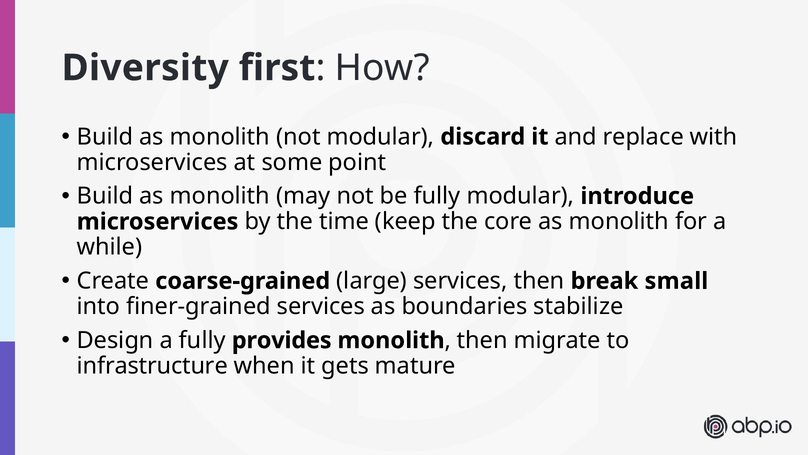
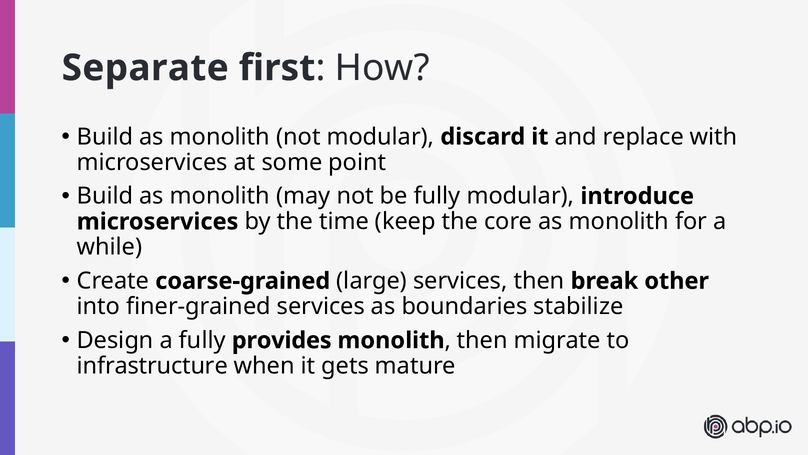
Diversity: Diversity -> Separate
small: small -> other
